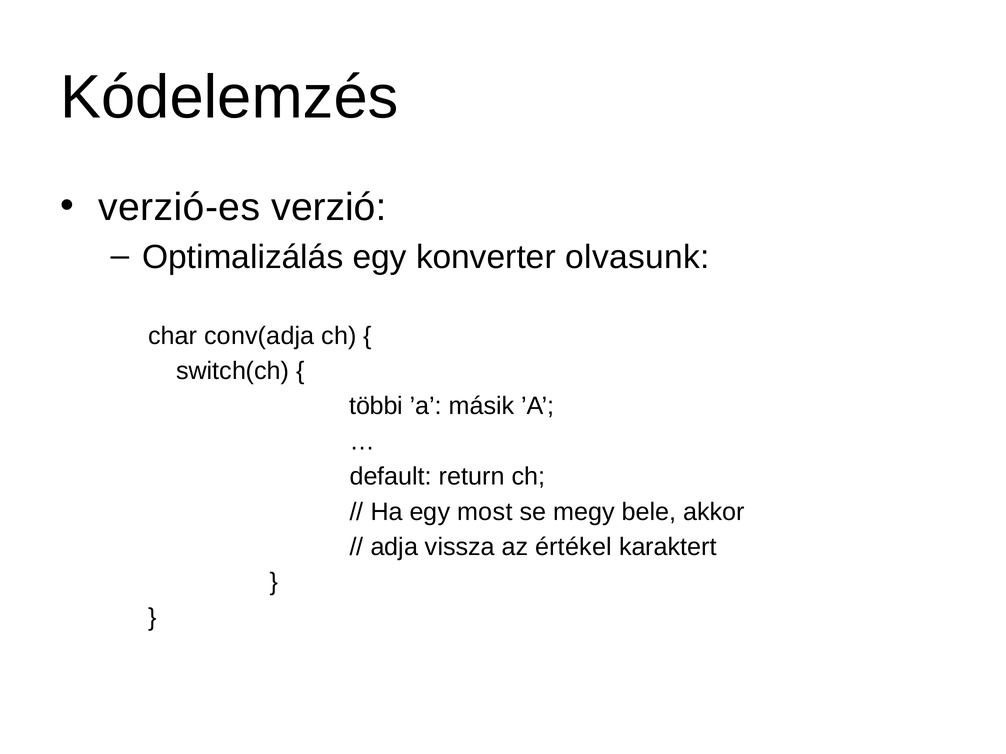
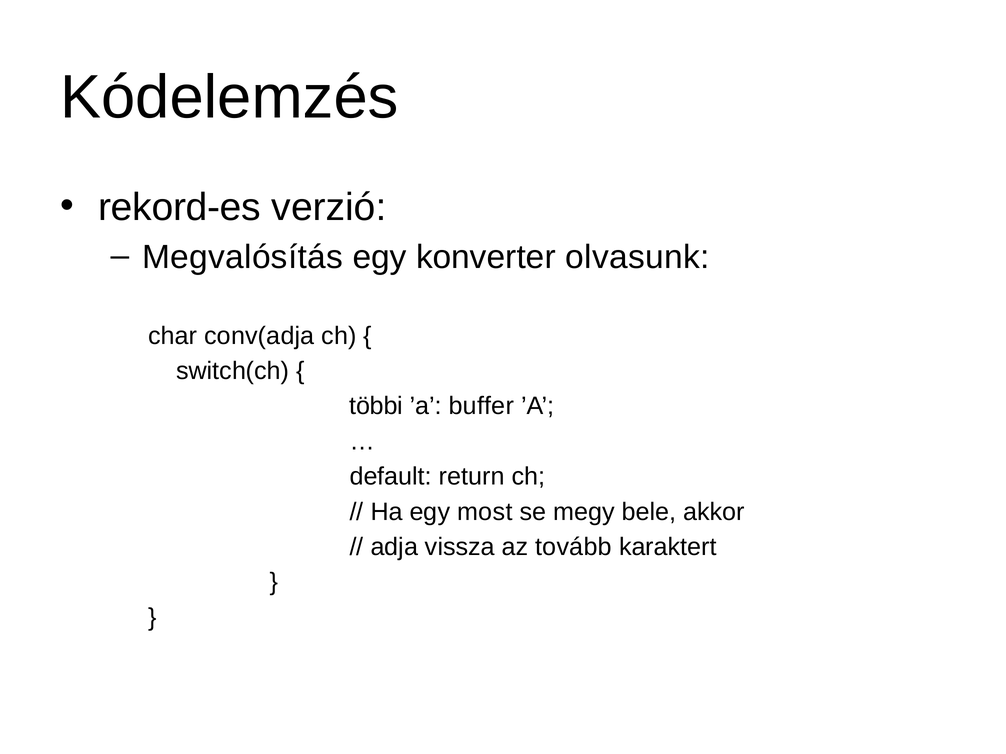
verzió-es: verzió-es -> rekord-es
Optimalizálás: Optimalizálás -> Megvalósítás
másik: másik -> buffer
értékel: értékel -> tovább
